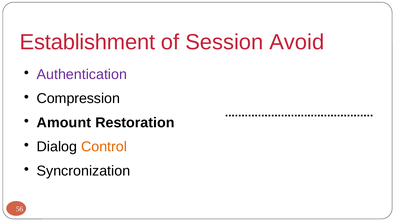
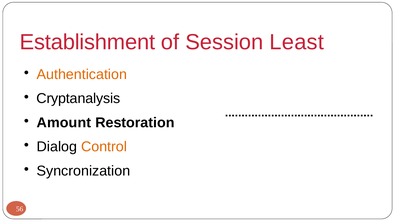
Avoid: Avoid -> Least
Authentication colour: purple -> orange
Compression: Compression -> Cryptanalysis
